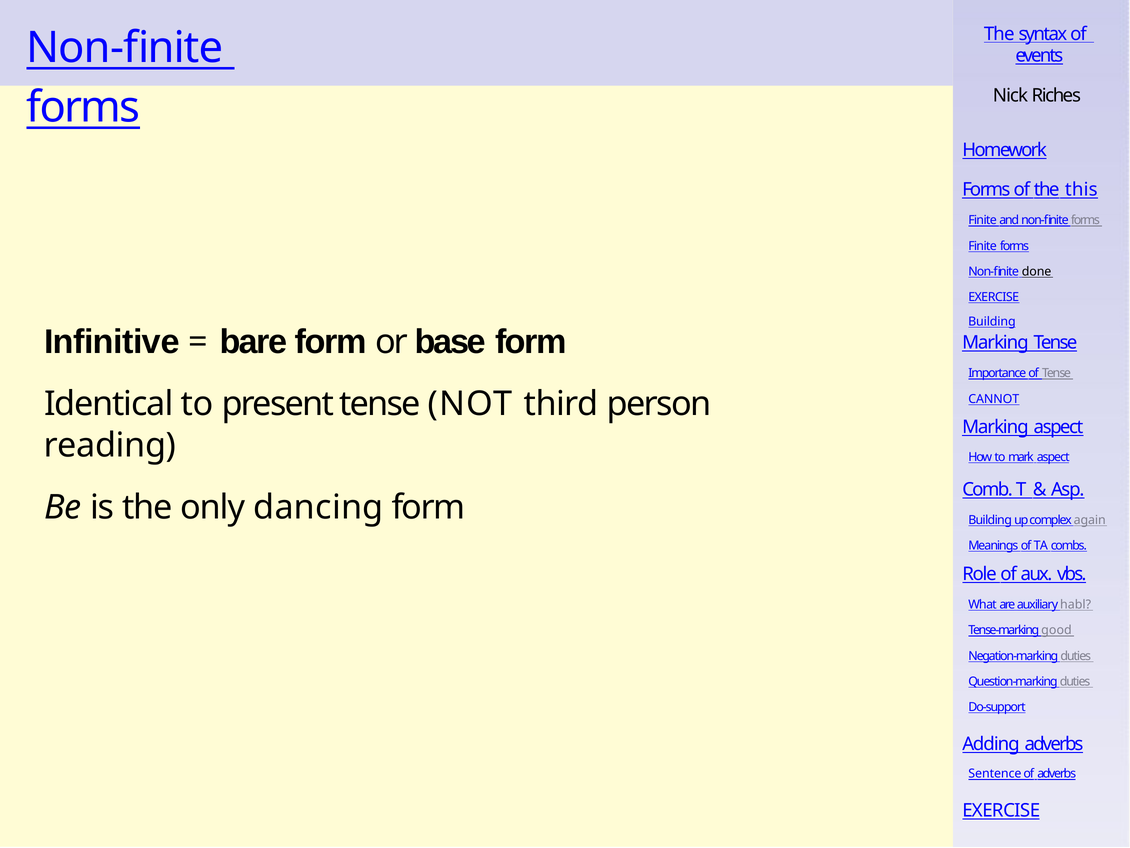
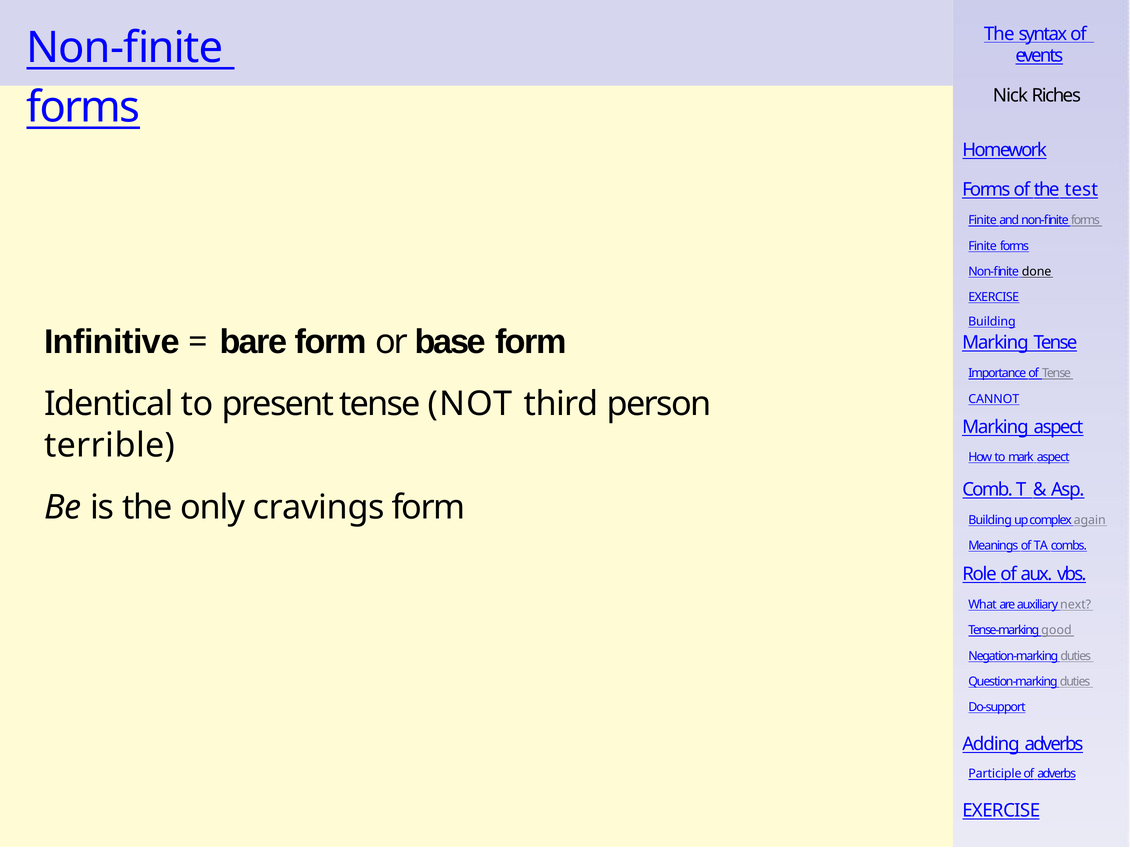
this: this -> test
reading: reading -> terrible
dancing: dancing -> cravings
habl: habl -> next
Sentence: Sentence -> Participle
